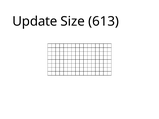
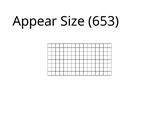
Update: Update -> Appear
613: 613 -> 653
